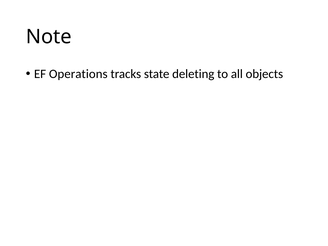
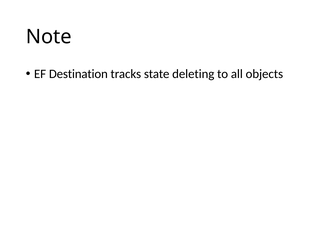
Operations: Operations -> Destination
